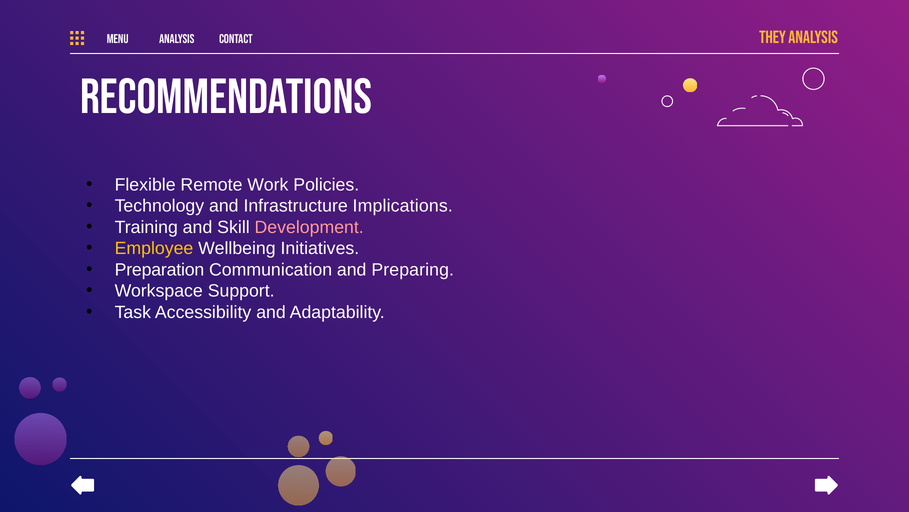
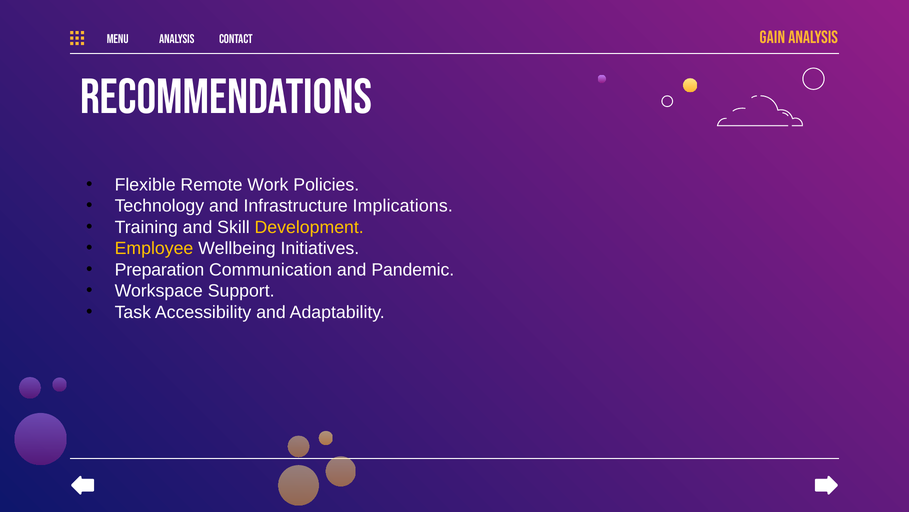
They: They -> Gain
Development colour: pink -> yellow
Preparing: Preparing -> Pandemic
